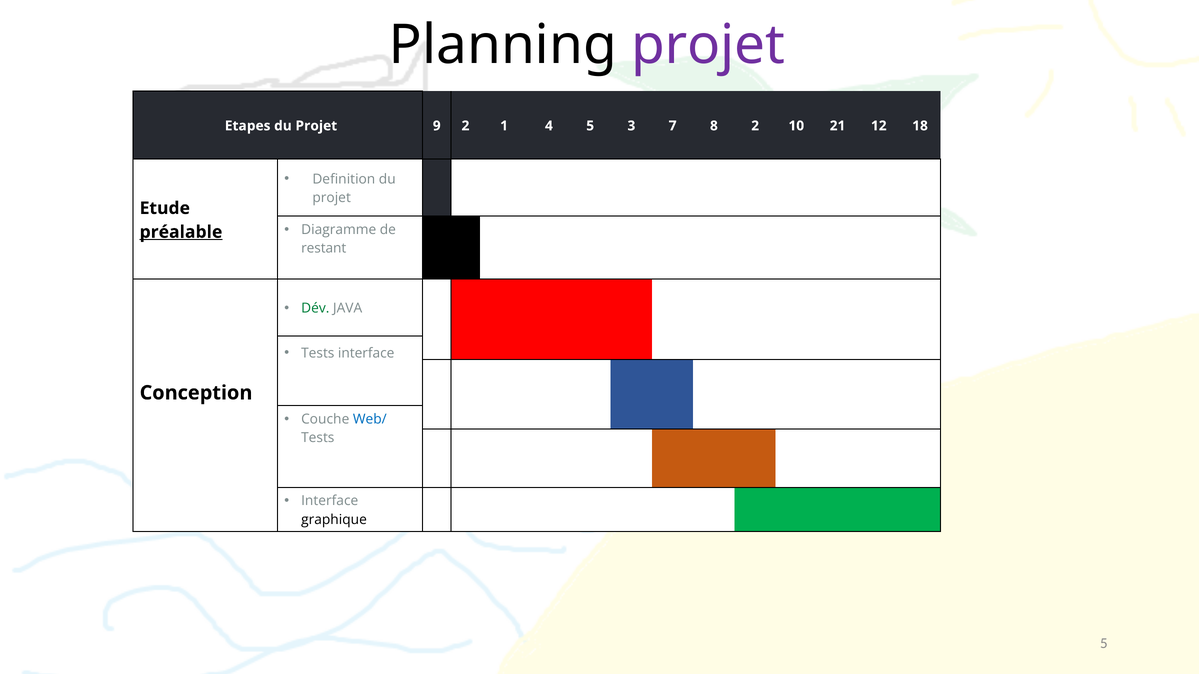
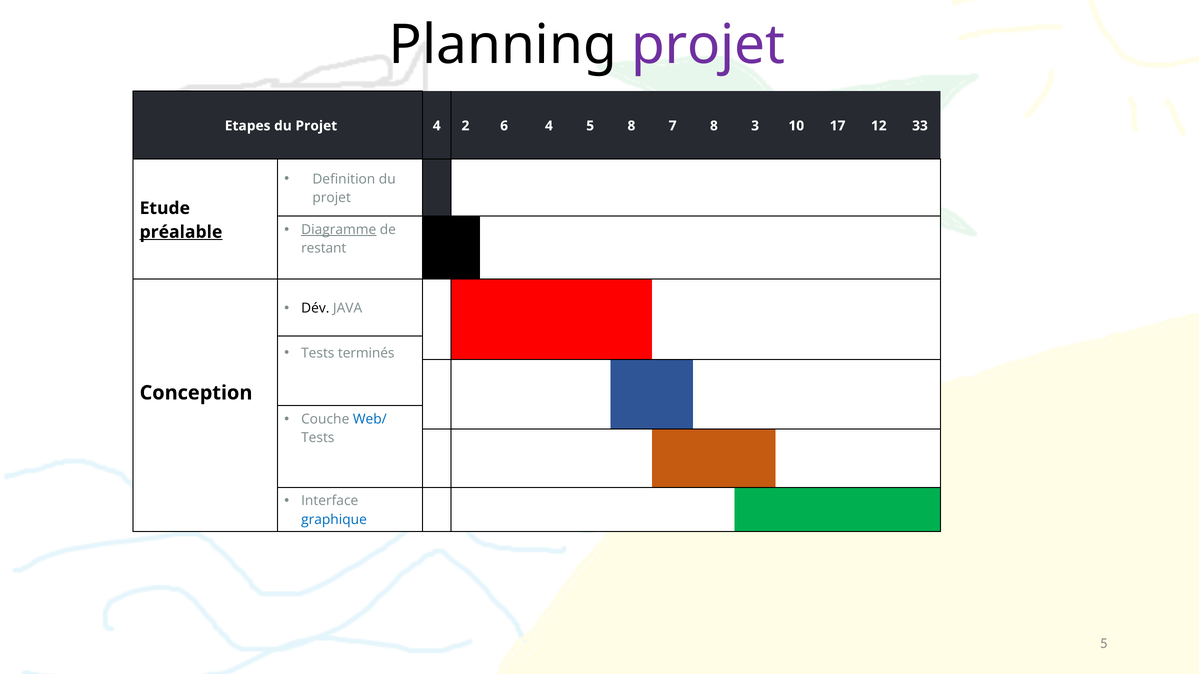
Projet 9: 9 -> 4
1: 1 -> 6
5 3: 3 -> 8
8 2: 2 -> 3
21: 21 -> 17
18: 18 -> 33
Diagramme underline: none -> present
Dév colour: green -> black
Tests interface: interface -> terminés
graphique colour: black -> blue
